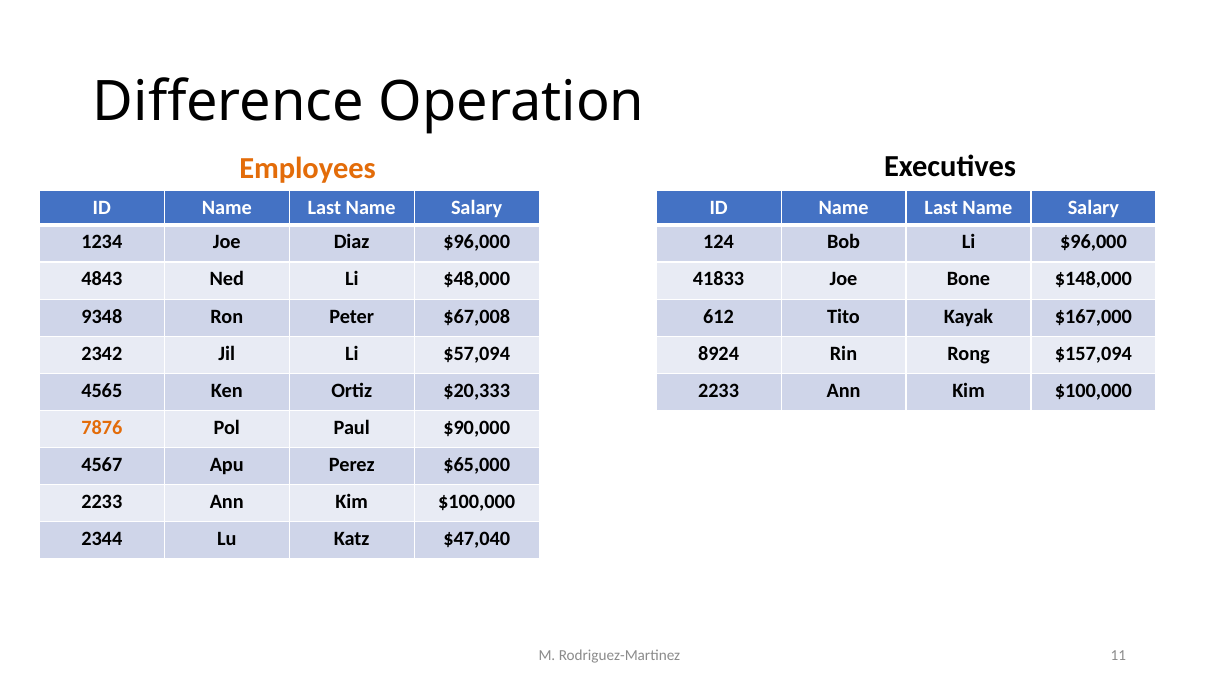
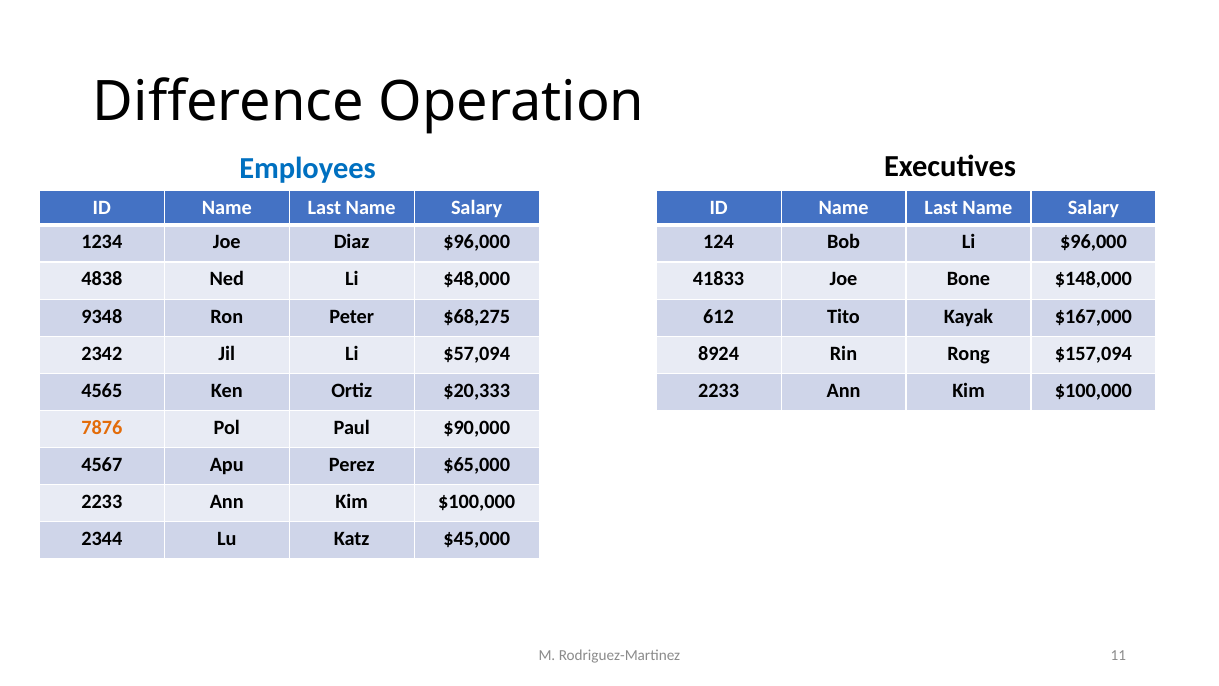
Employees colour: orange -> blue
4843: 4843 -> 4838
$67,008: $67,008 -> $68,275
$47,040: $47,040 -> $45,000
